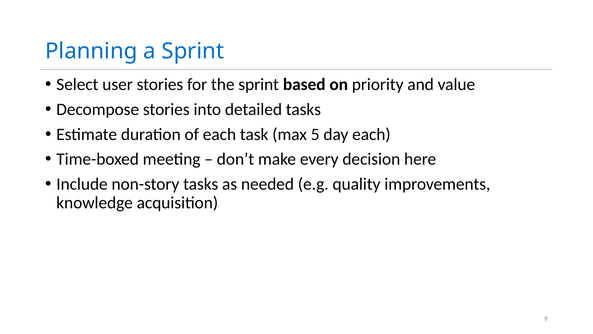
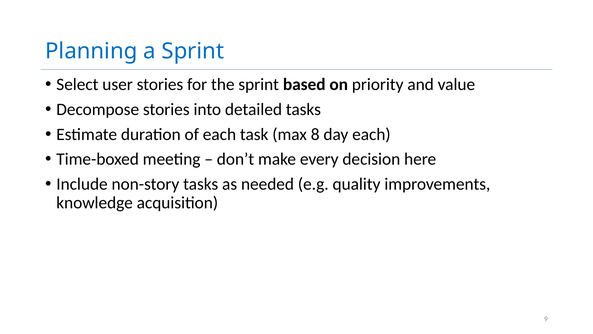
5: 5 -> 8
